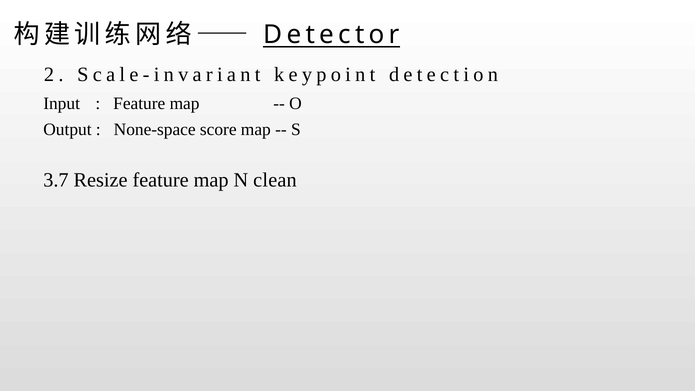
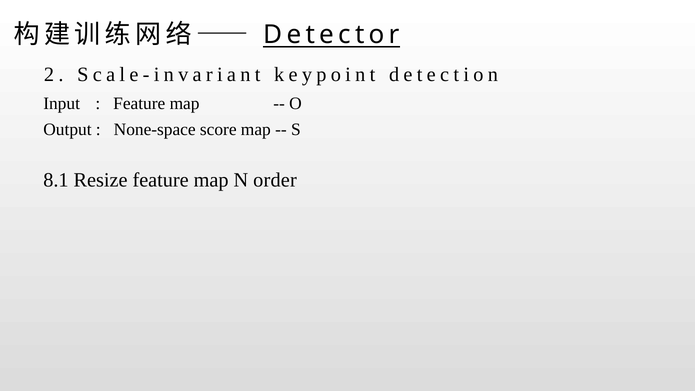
3.7: 3.7 -> 8.1
clean: clean -> order
